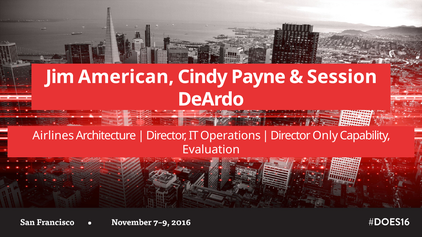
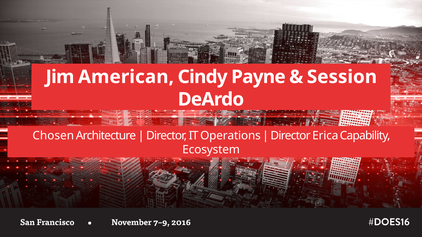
Airlines: Airlines -> Chosen
Only: Only -> Erica
Evaluation: Evaluation -> Ecosystem
